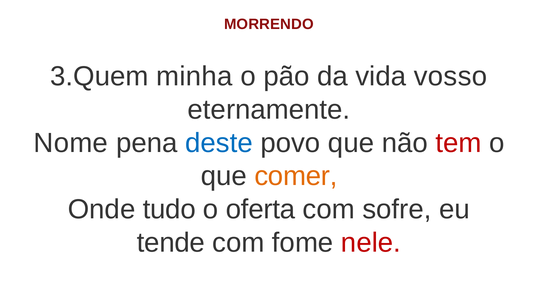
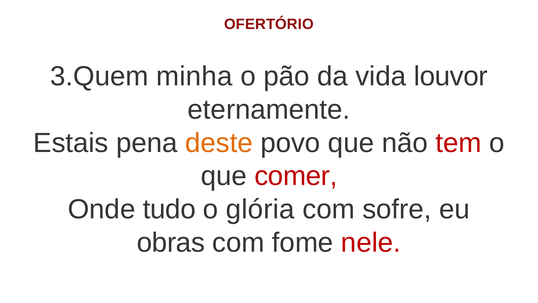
MORRENDO: MORRENDO -> OFERTÓRIO
vosso: vosso -> louvor
Nome: Nome -> Estais
deste colour: blue -> orange
comer colour: orange -> red
oferta: oferta -> glória
tende: tende -> obras
